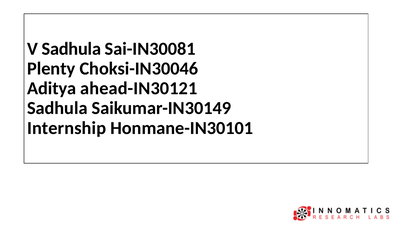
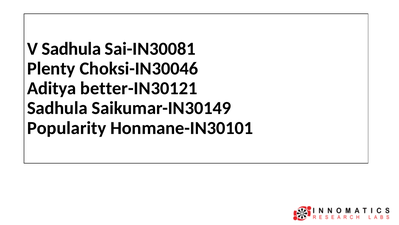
ahead-IN30121: ahead-IN30121 -> better-IN30121
Internship: Internship -> Popularity
